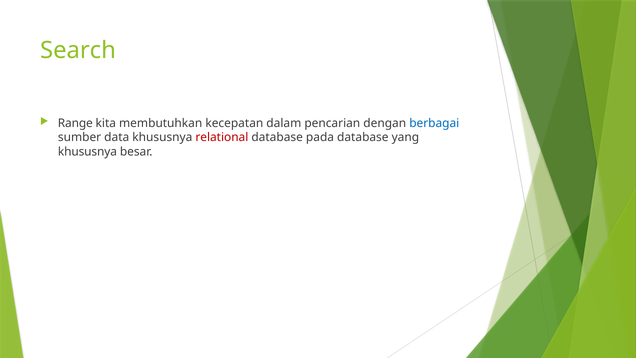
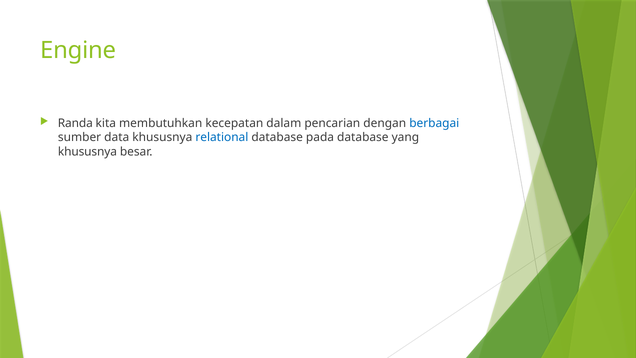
Search: Search -> Engine
Range: Range -> Randa
relational colour: red -> blue
